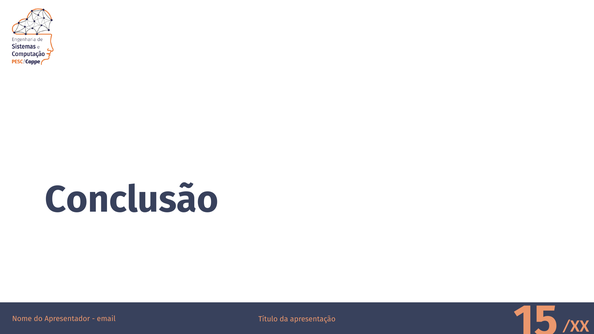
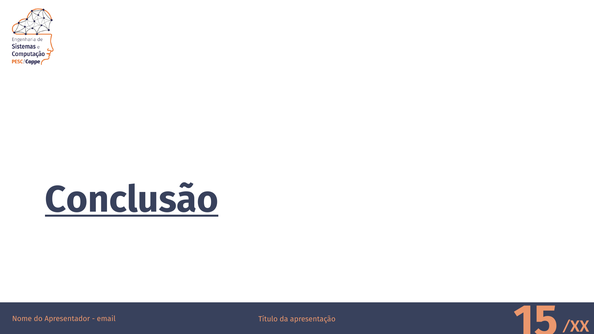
Conclusão underline: none -> present
